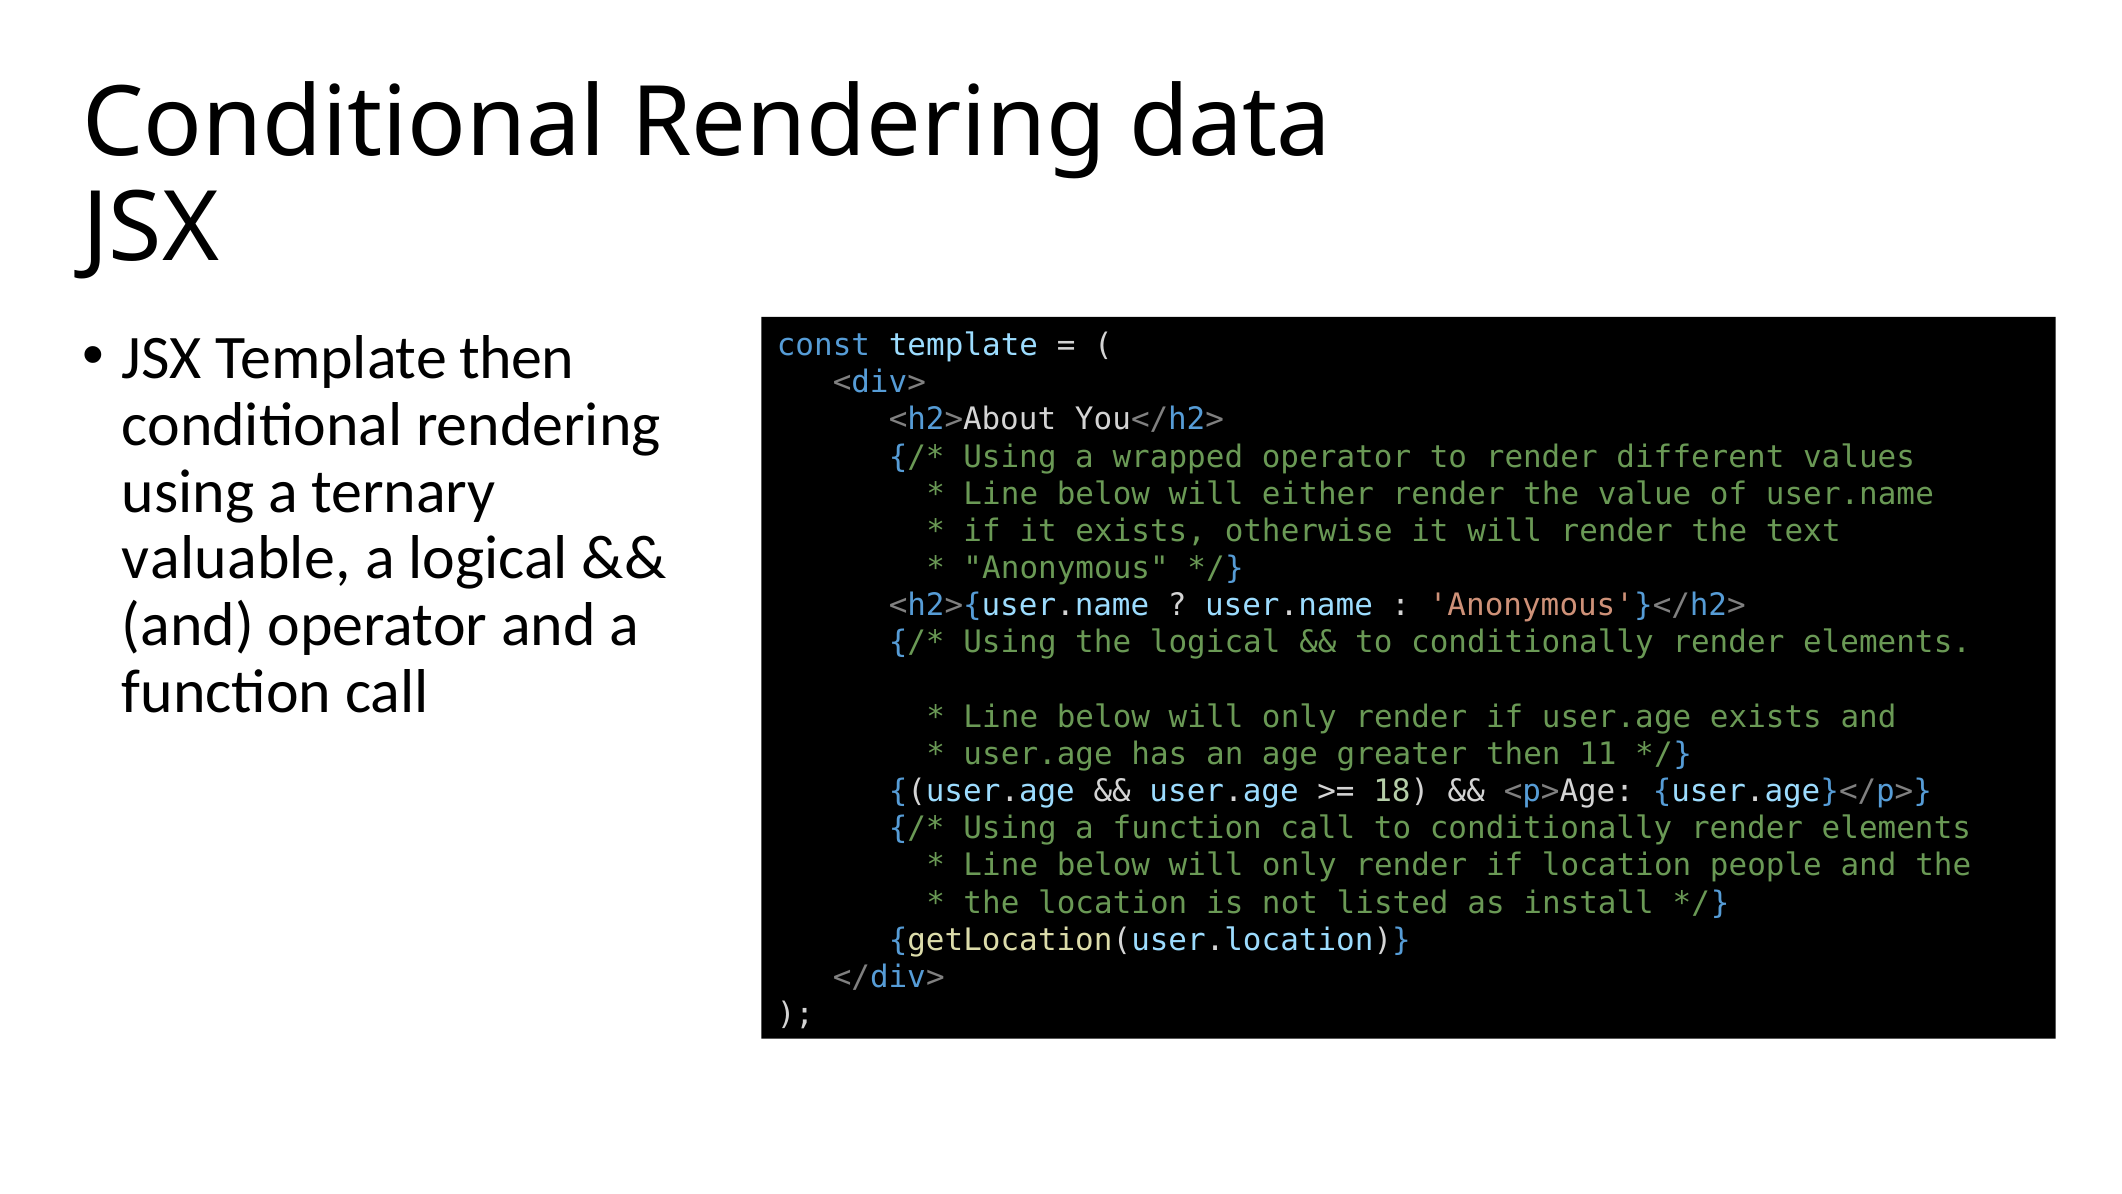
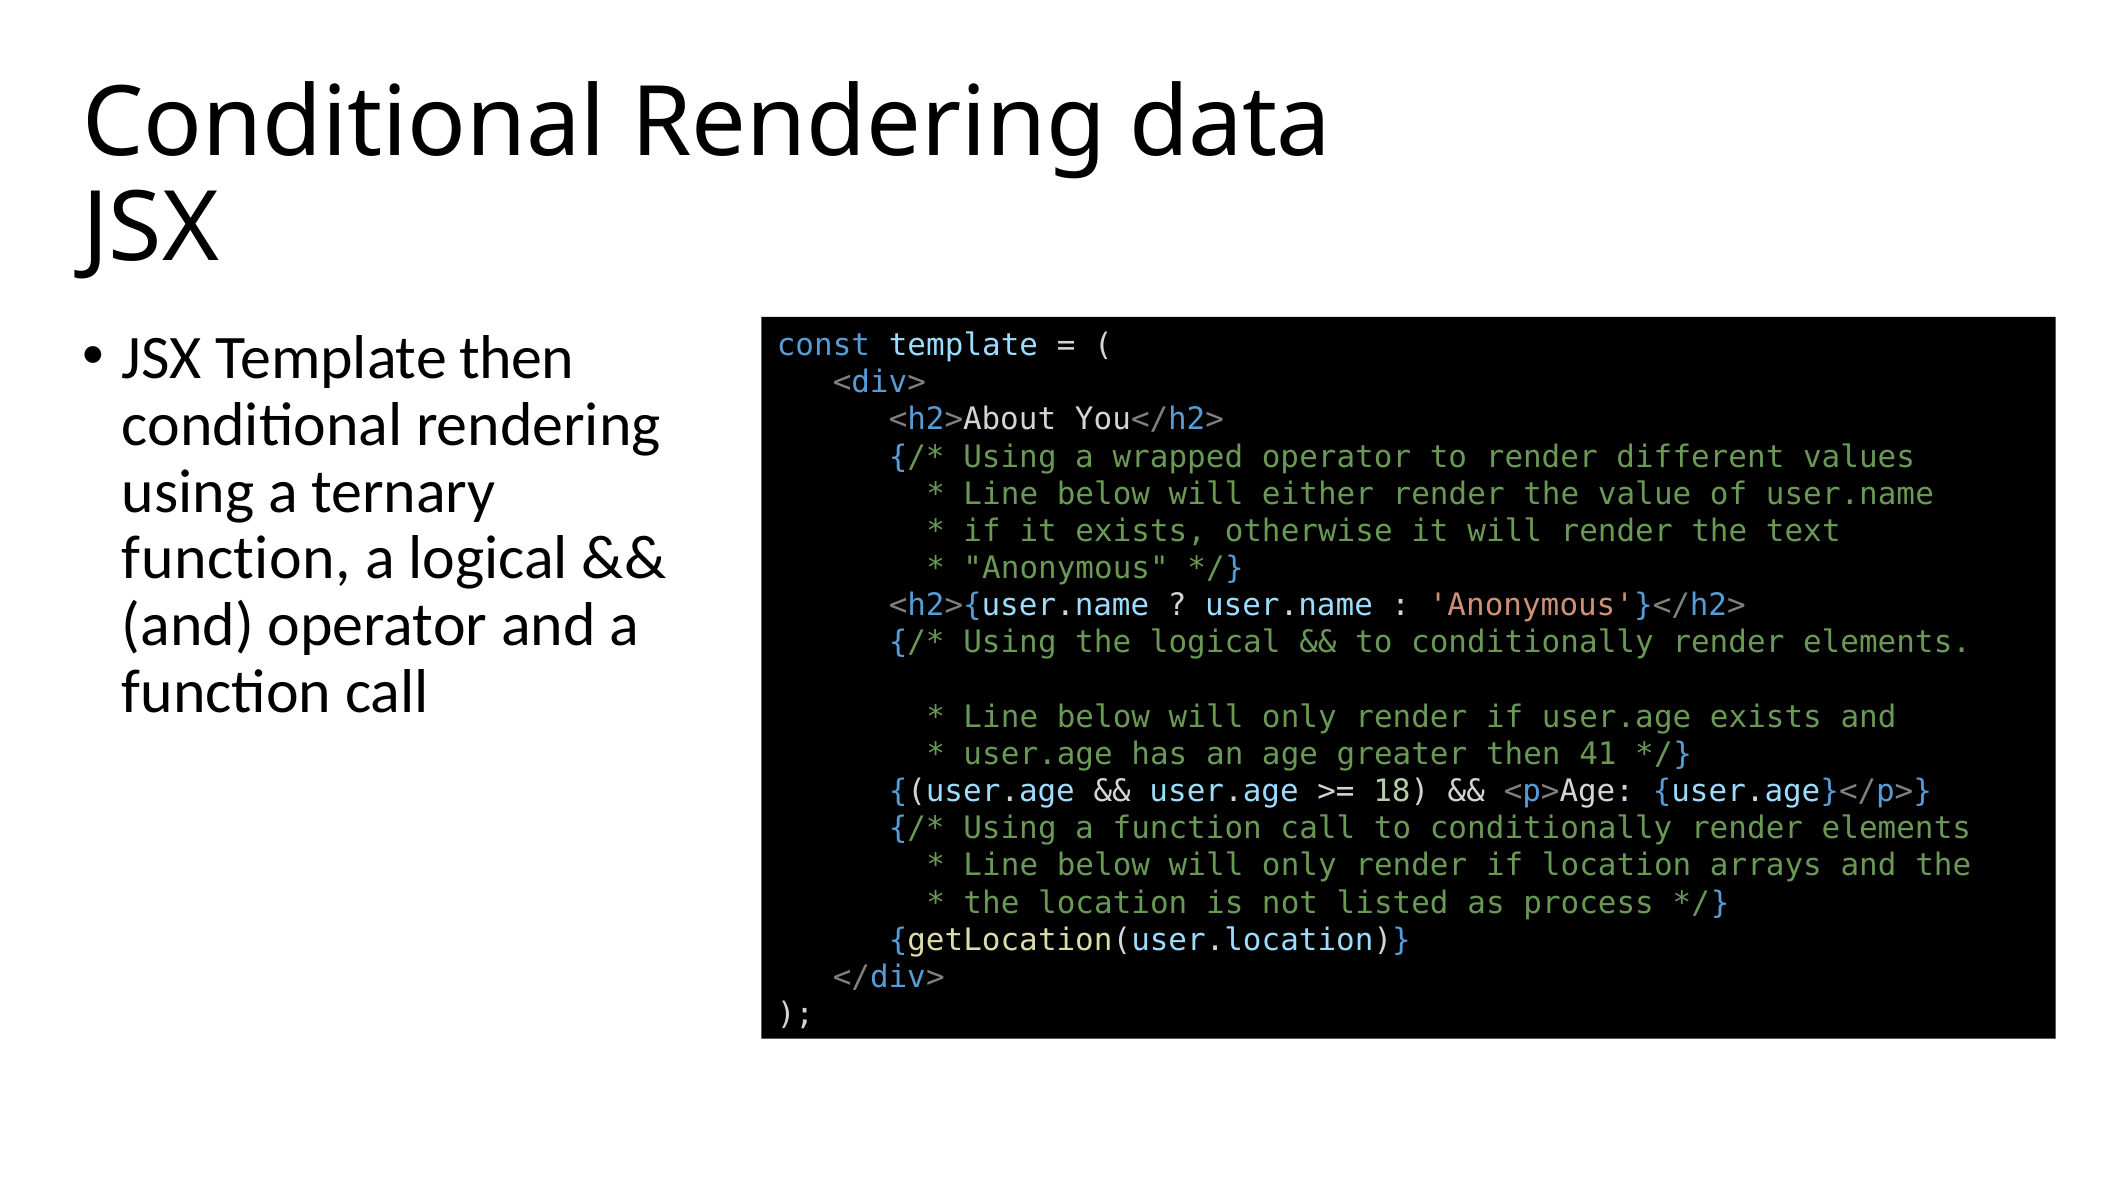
valuable at (236, 558): valuable -> function
11: 11 -> 41
people: people -> arrays
install: install -> process
